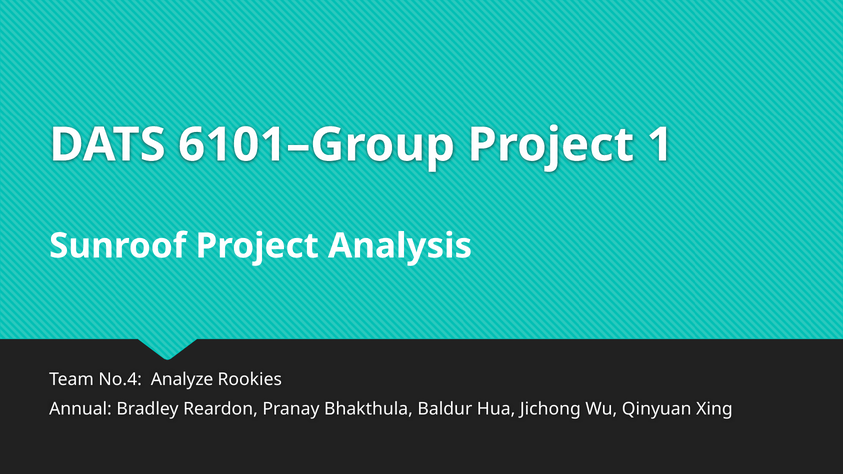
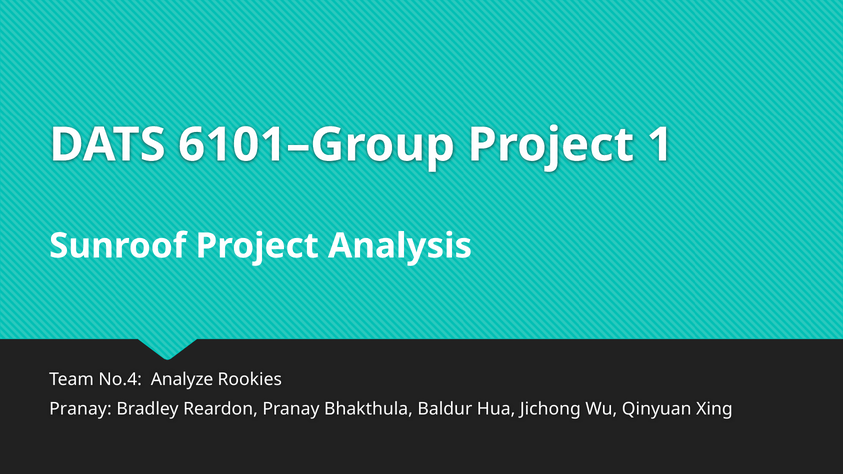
Annual at (80, 409): Annual -> Pranay
